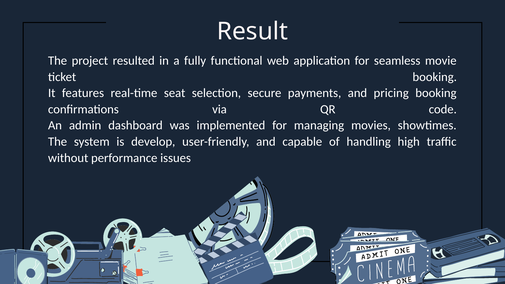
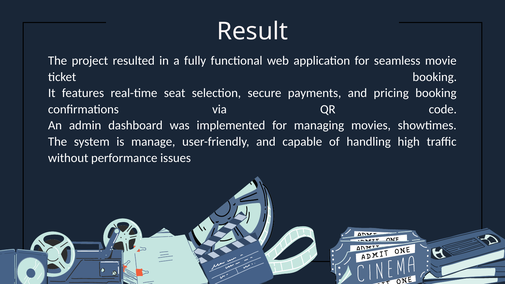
develop: develop -> manage
